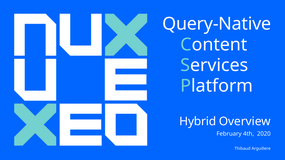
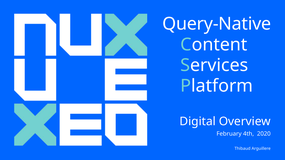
Hybrid: Hybrid -> Digital
